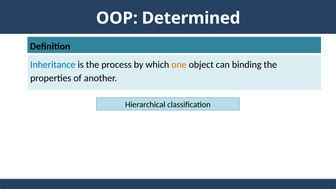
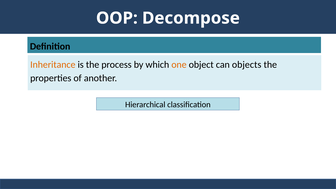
Determined: Determined -> Decompose
Inheritance colour: blue -> orange
binding: binding -> objects
